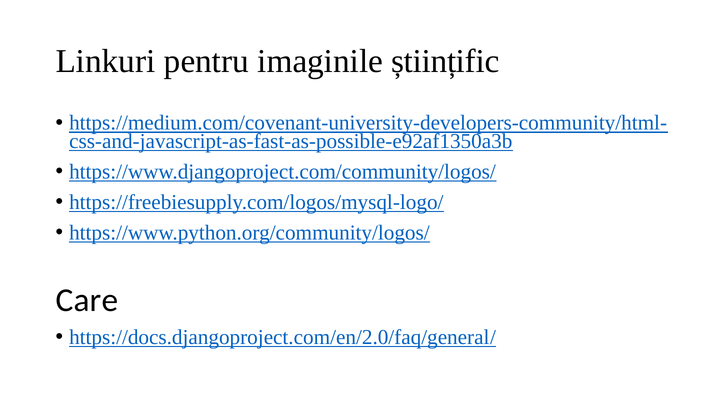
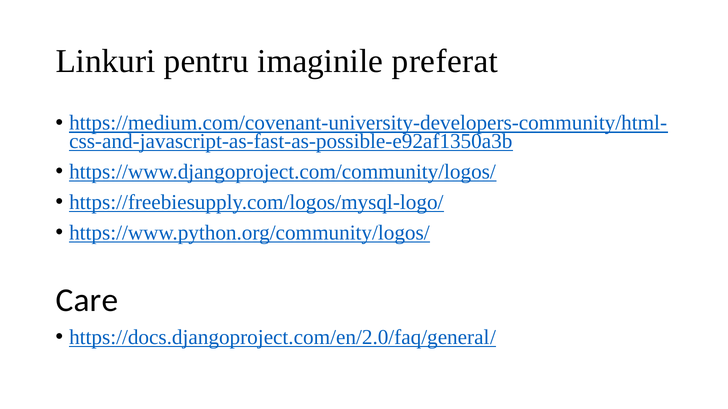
științific: științific -> preferat
